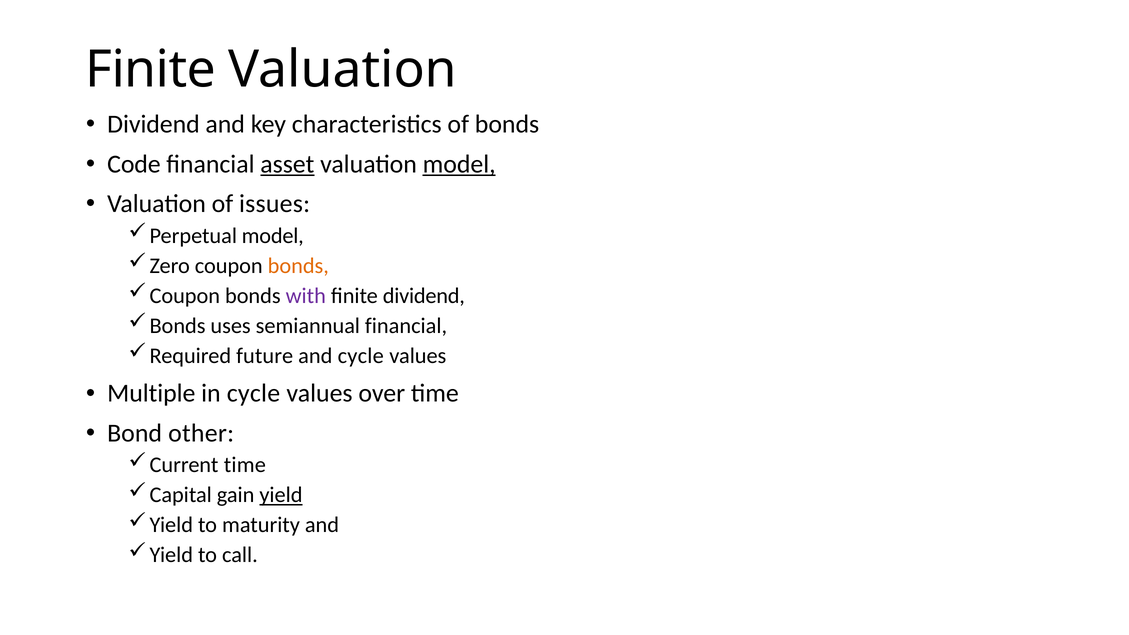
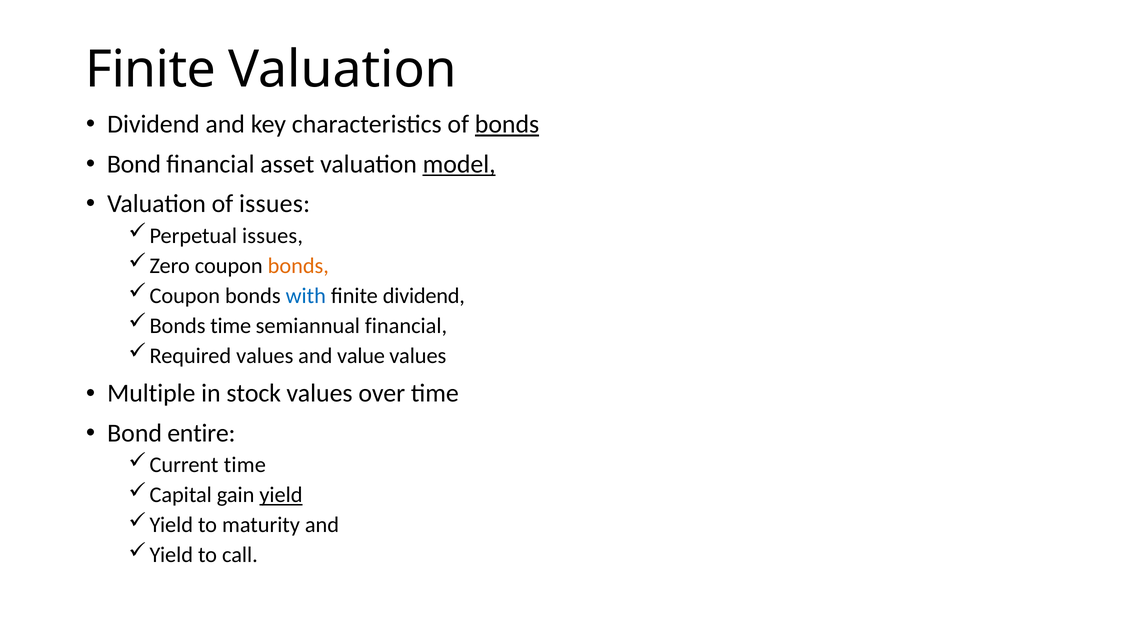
bonds at (507, 124) underline: none -> present
Code at (134, 164): Code -> Bond
asset underline: present -> none
model at (273, 236): model -> issues
with colour: purple -> blue
uses at (231, 326): uses -> time
future at (265, 356): future -> values
and cycle: cycle -> value
in cycle: cycle -> stock
other: other -> entire
